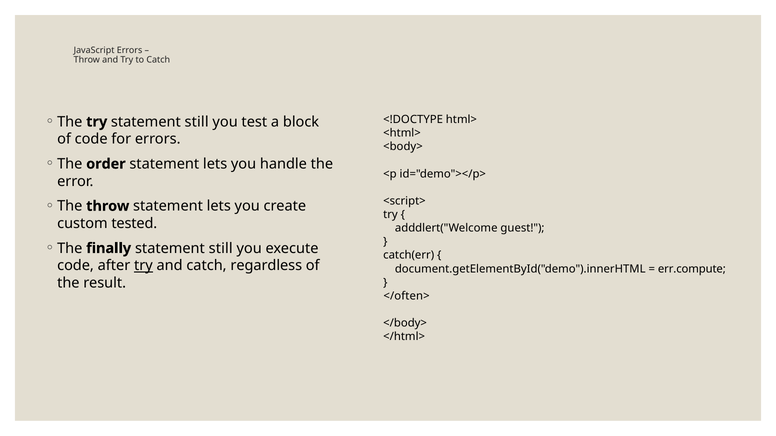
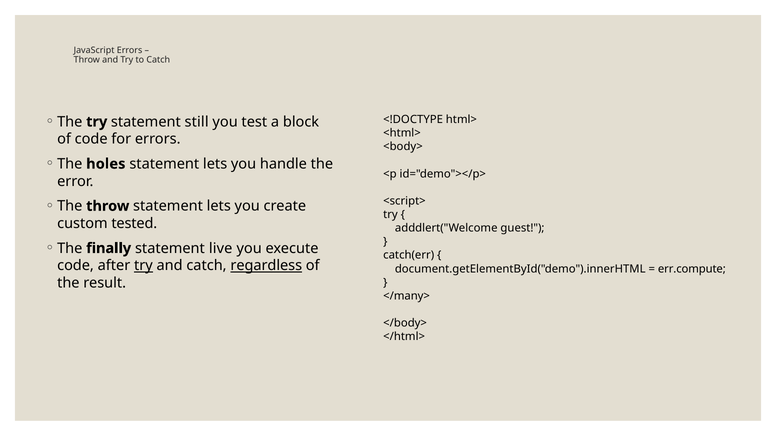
order: order -> holes
finally statement still: still -> live
regardless underline: none -> present
</often>: </often> -> </many>
